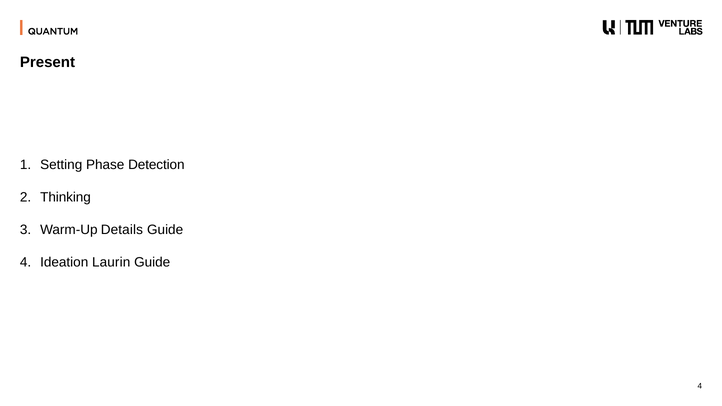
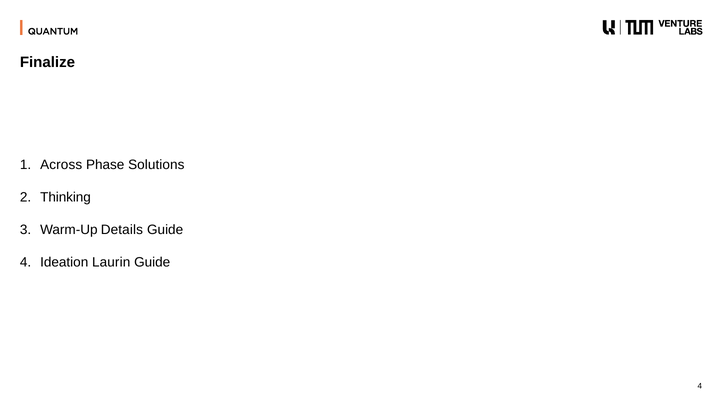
Present: Present -> Finalize
Setting: Setting -> Across
Detection: Detection -> Solutions
